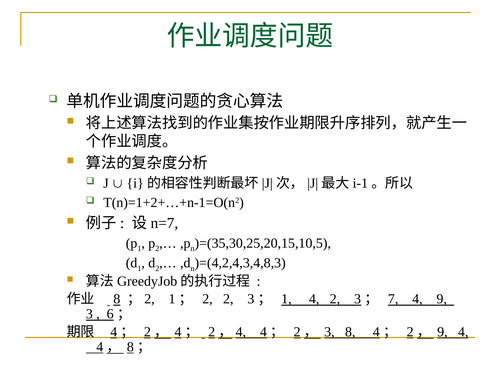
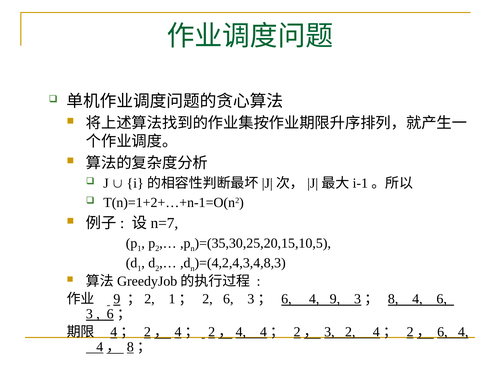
8 at (117, 299): 8 -> 9
2 2: 2 -> 6
3； 1: 1 -> 6
4 2: 2 -> 9
7: 7 -> 8
4 9: 9 -> 6
3 8: 8 -> 2
2， 9: 9 -> 6
